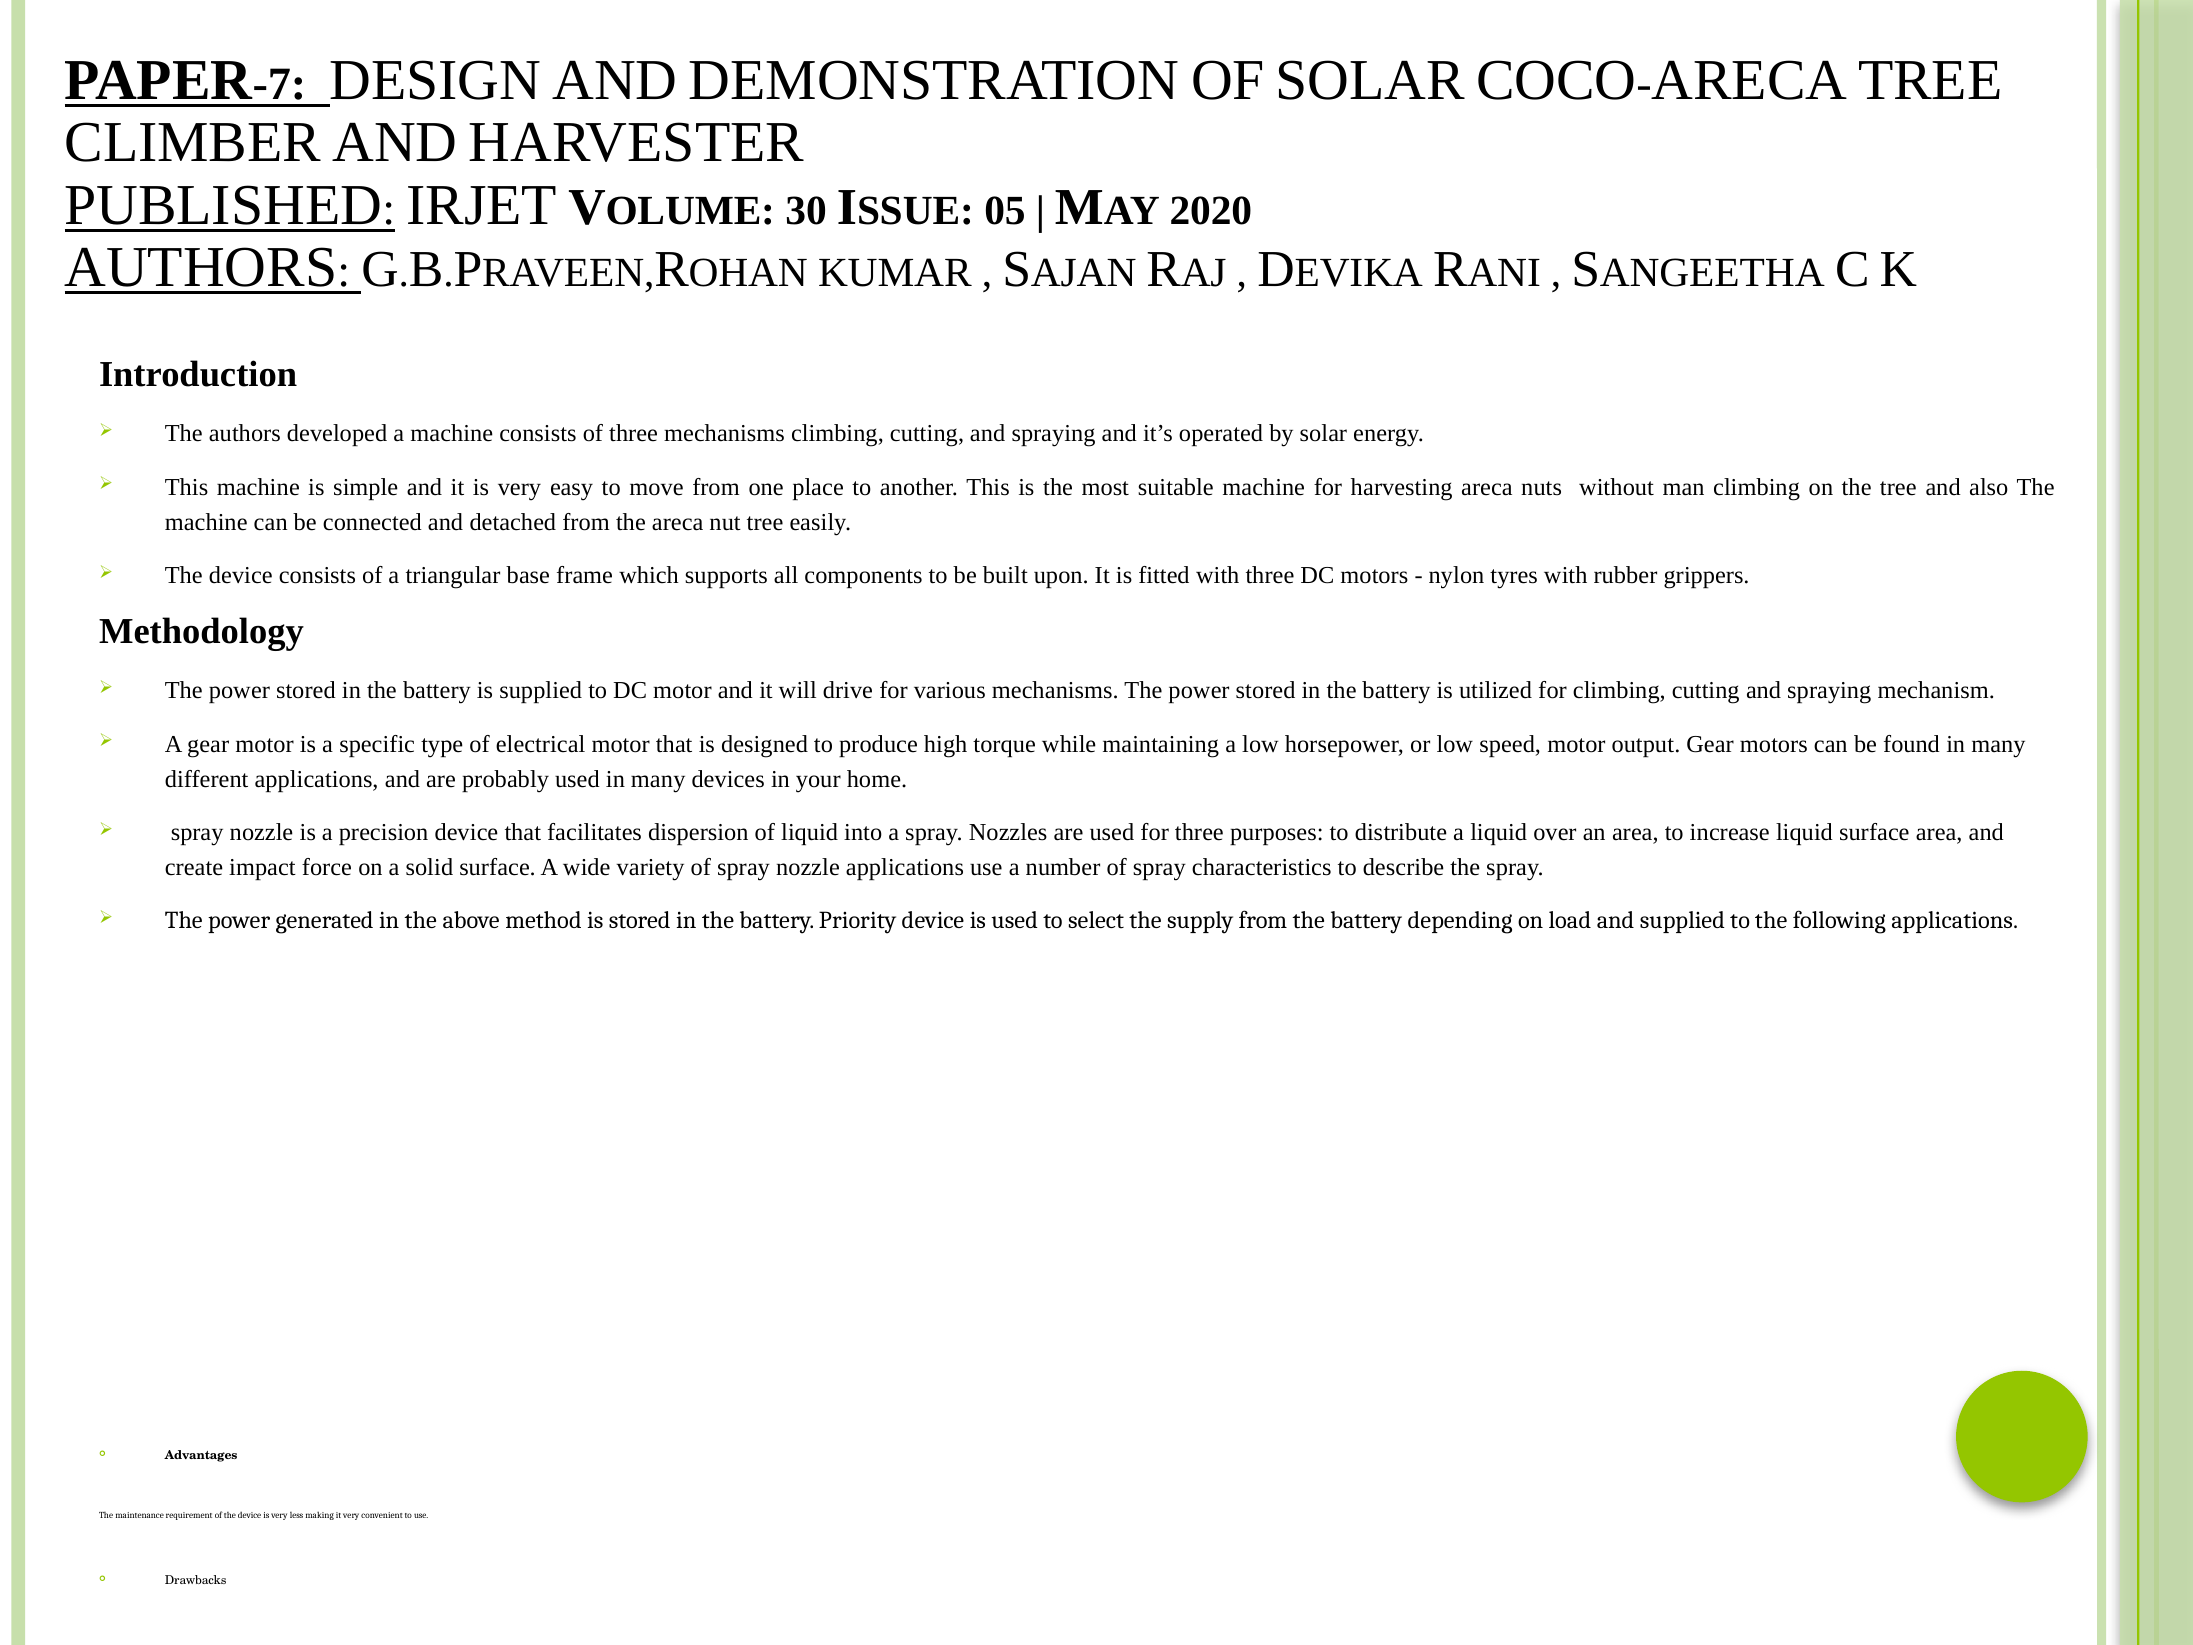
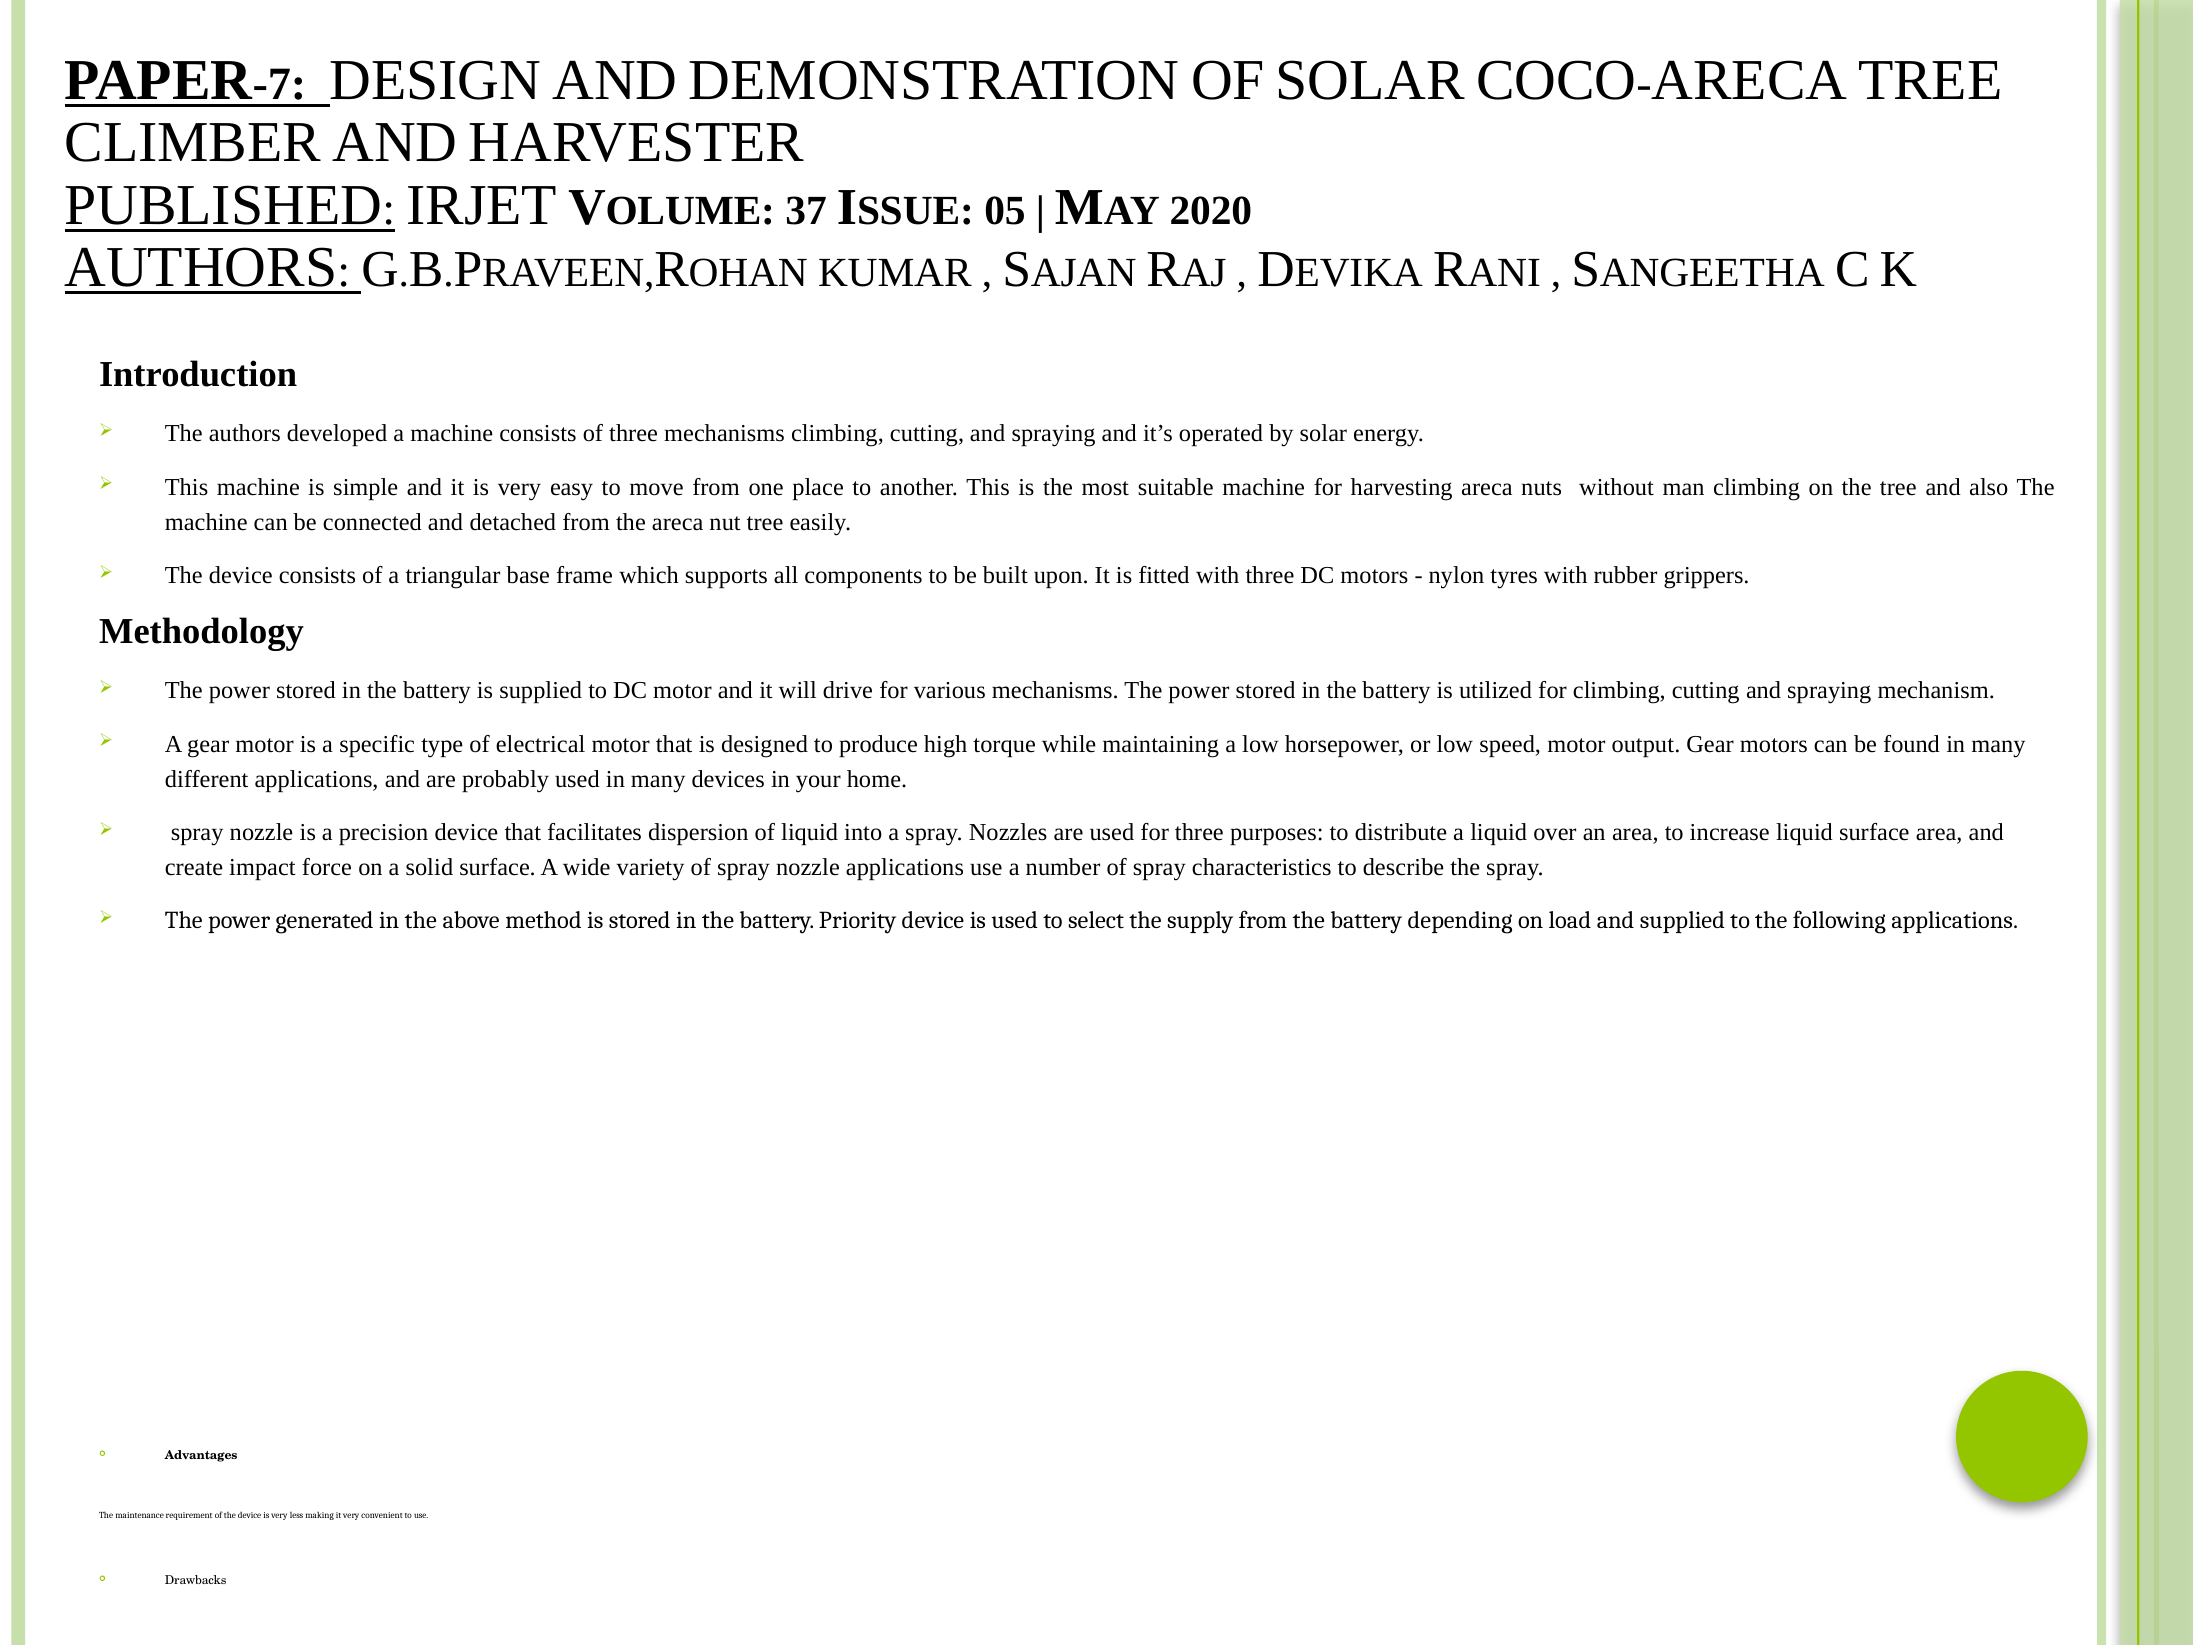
30: 30 -> 37
